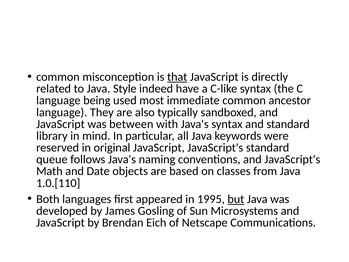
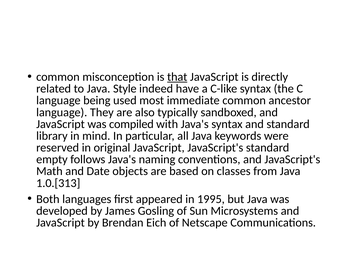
between: between -> compiled
queue: queue -> empty
1.0.[110: 1.0.[110 -> 1.0.[313
but underline: present -> none
